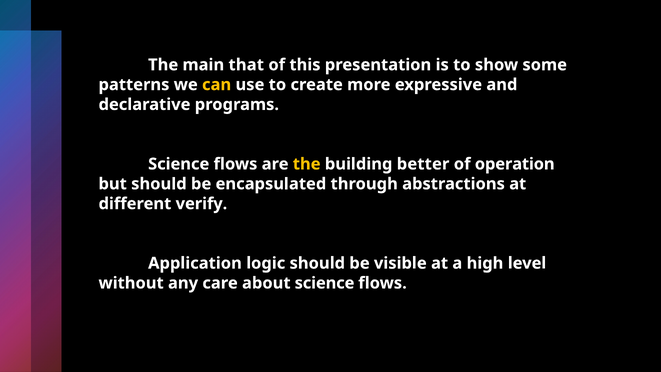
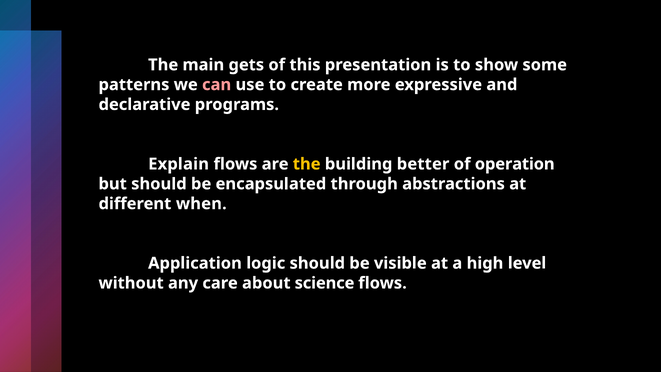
that: that -> gets
can colour: yellow -> pink
Science at (179, 164): Science -> Explain
verify: verify -> when
